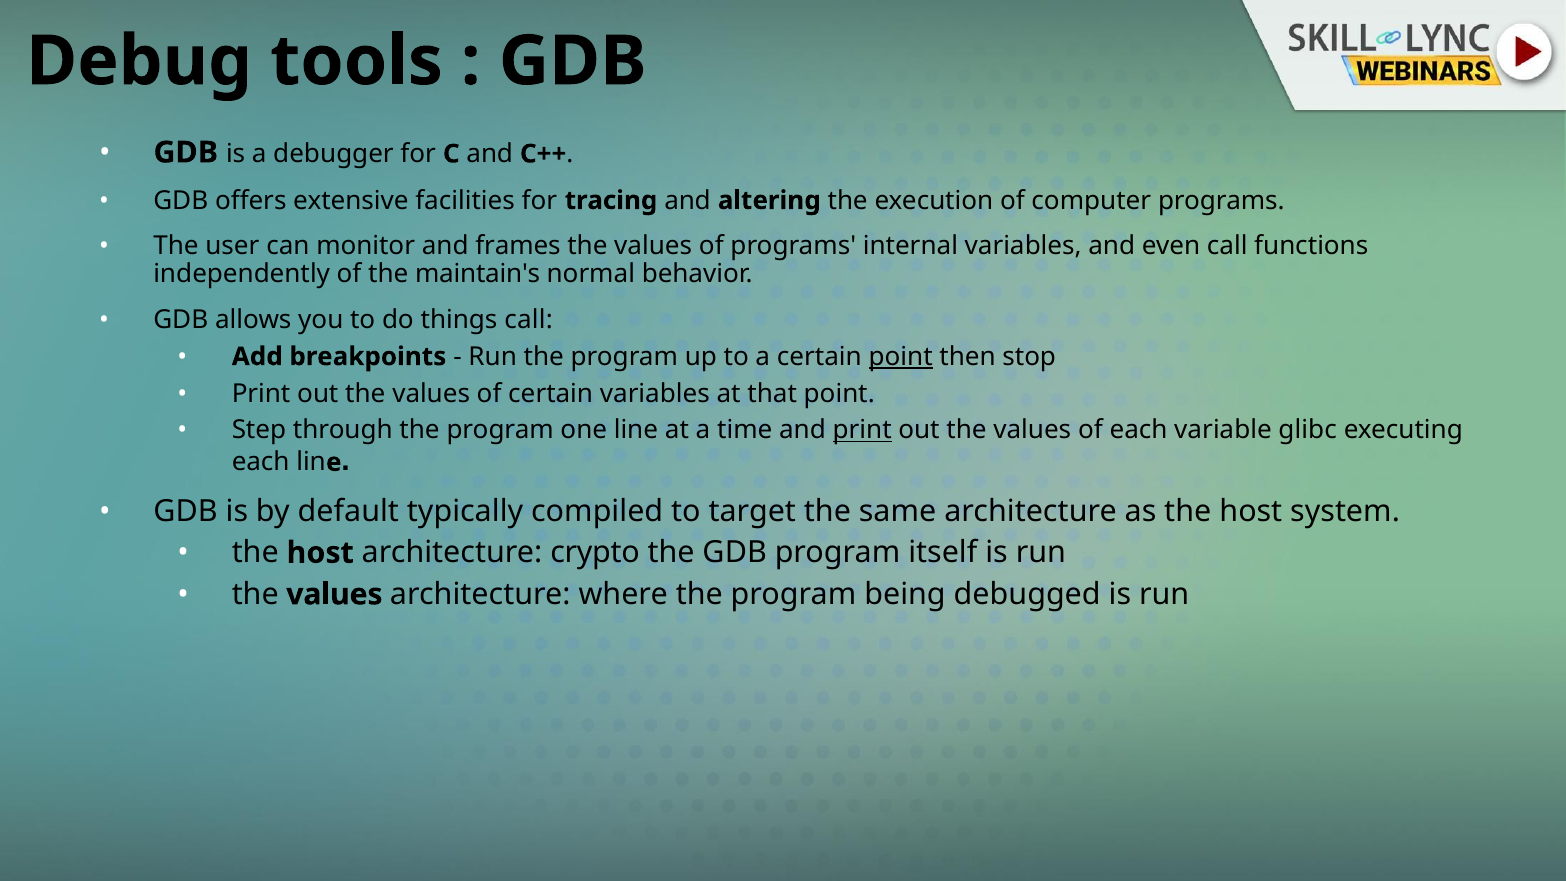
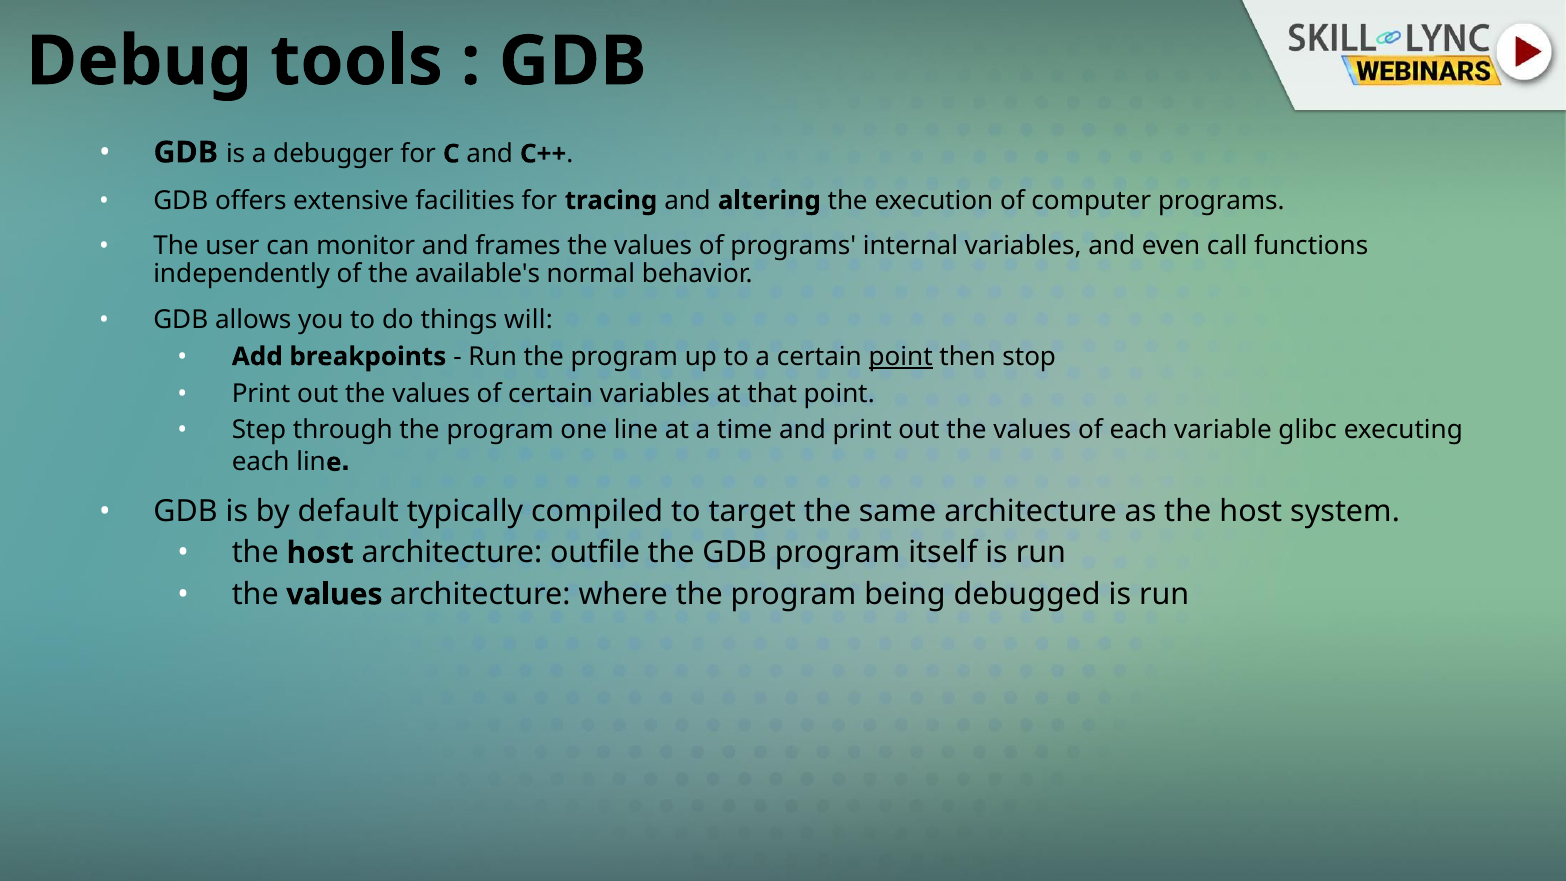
maintain's: maintain's -> available's
things call: call -> will
print at (862, 430) underline: present -> none
crypto: crypto -> outfile
